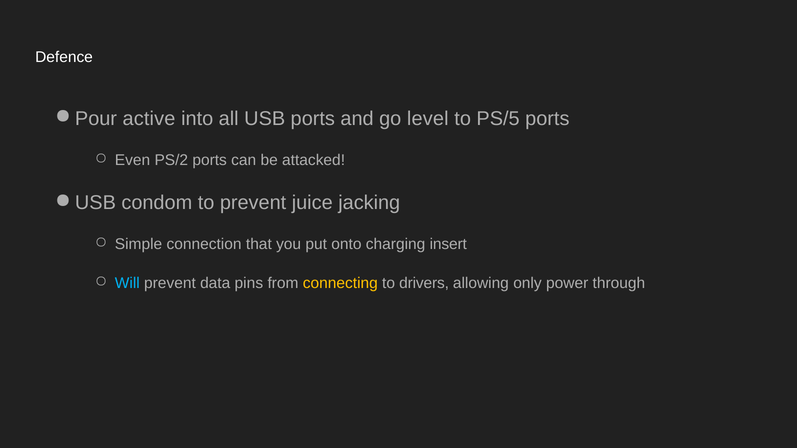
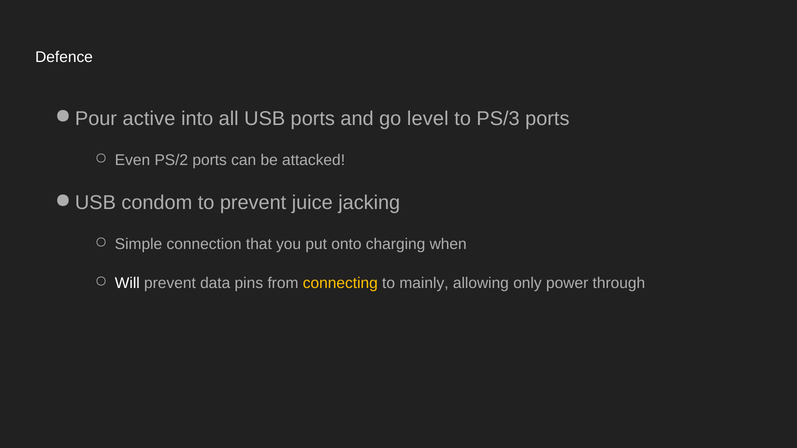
PS/5: PS/5 -> PS/3
insert: insert -> when
Will colour: light blue -> white
drivers: drivers -> mainly
